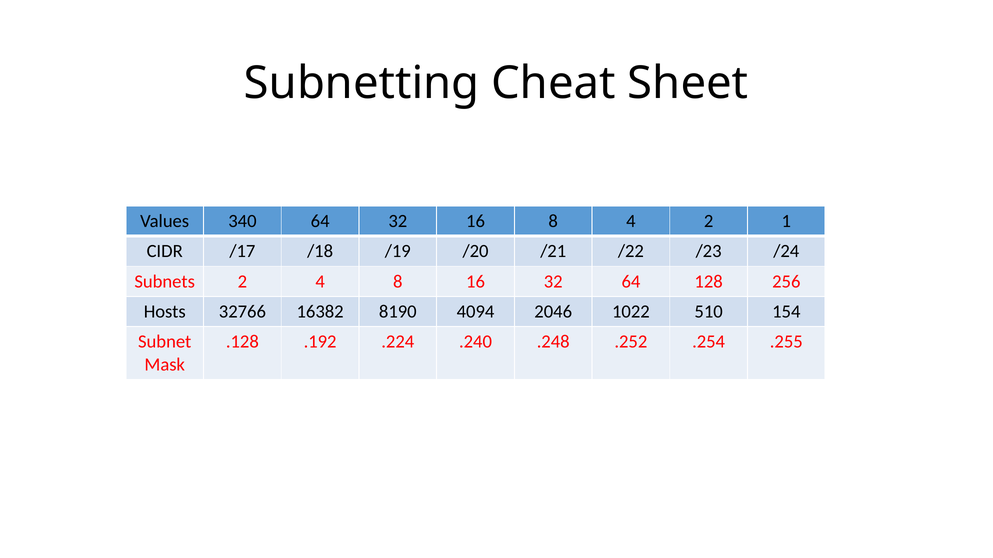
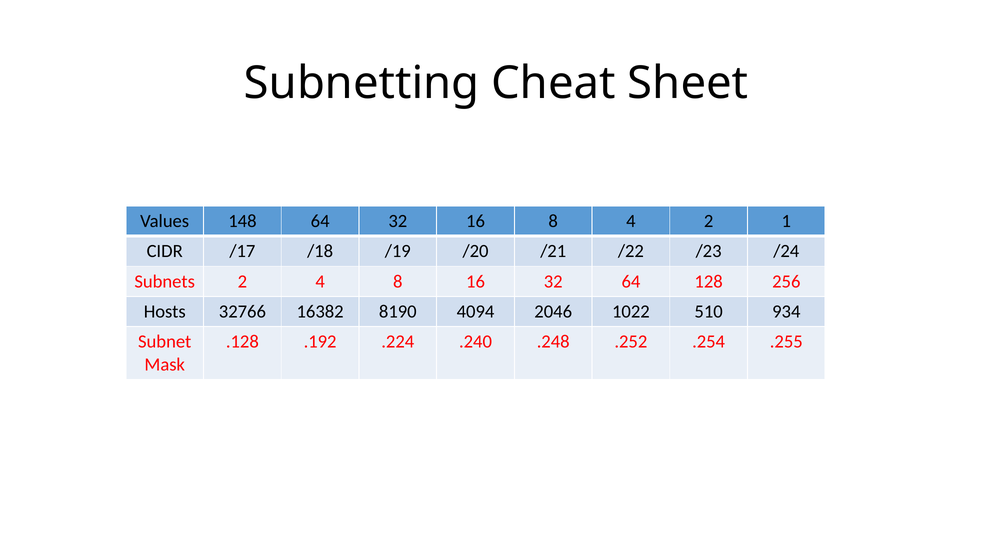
340: 340 -> 148
154: 154 -> 934
